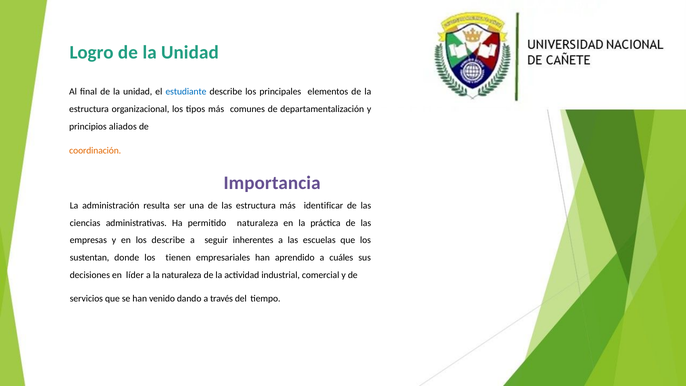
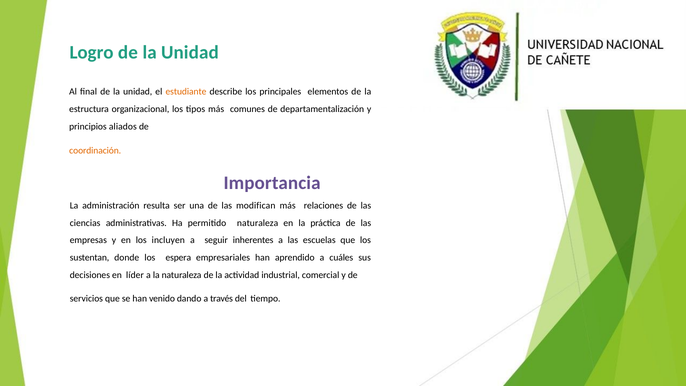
estudiante colour: blue -> orange
las estructura: estructura -> modifican
identificar: identificar -> relaciones
los describe: describe -> incluyen
tienen: tienen -> espera
